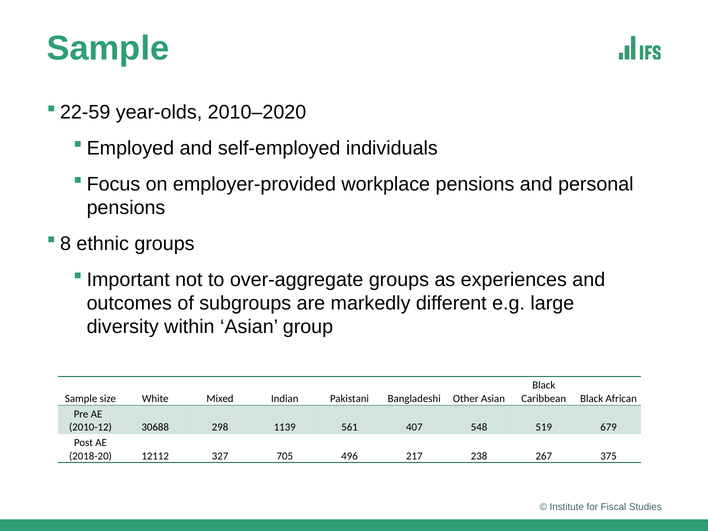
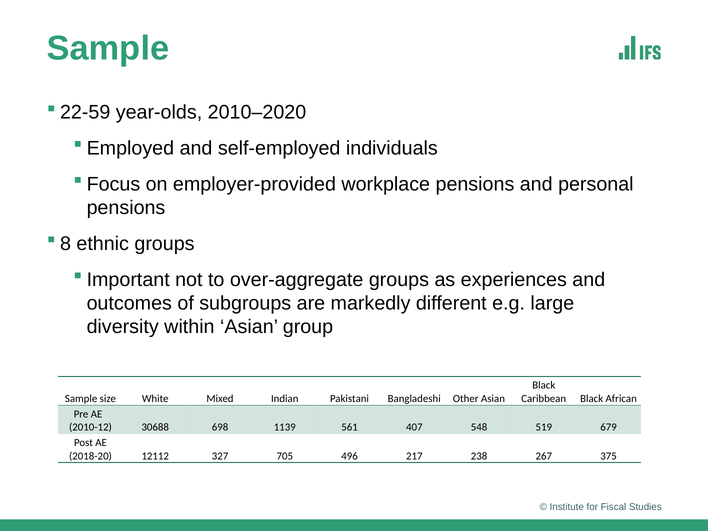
298: 298 -> 698
